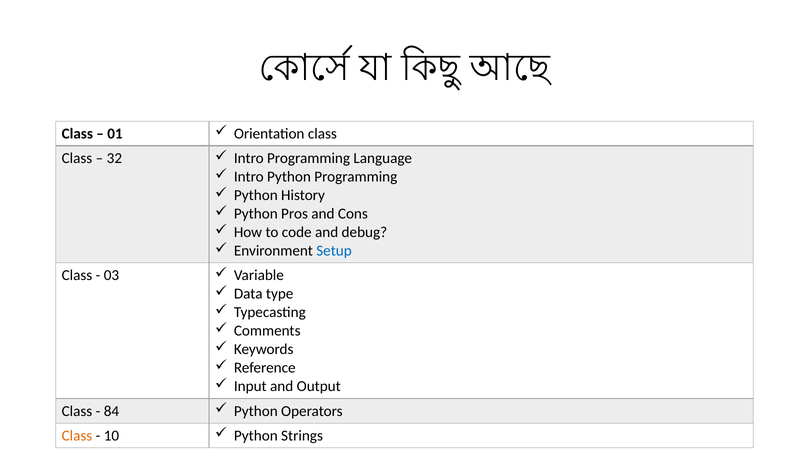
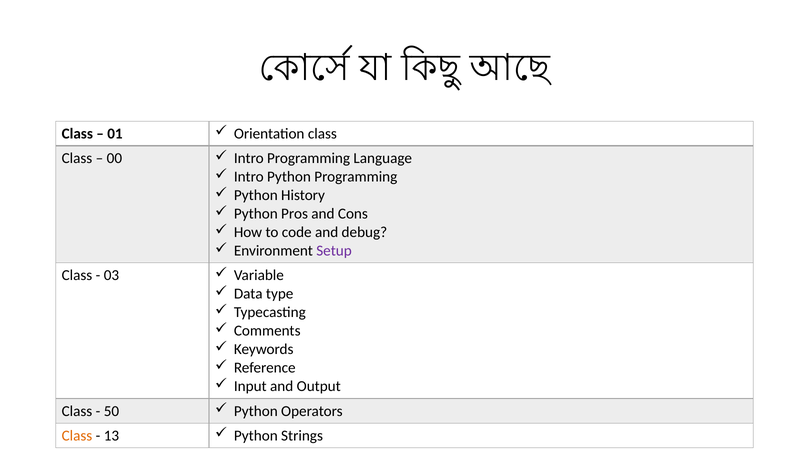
32: 32 -> 00
Setup colour: blue -> purple
84: 84 -> 50
10: 10 -> 13
